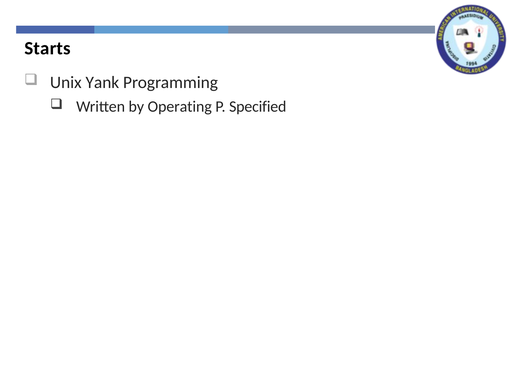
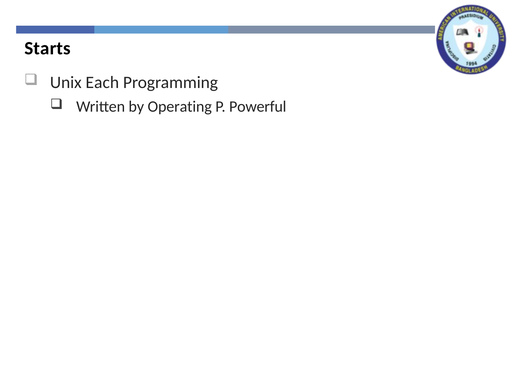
Yank: Yank -> Each
Specified: Specified -> Powerful
